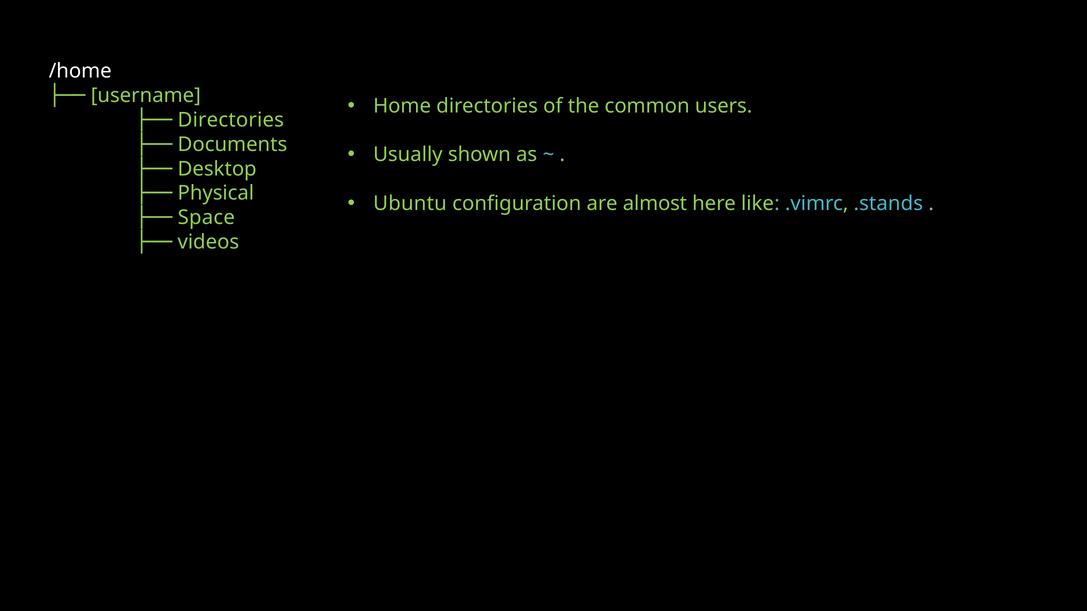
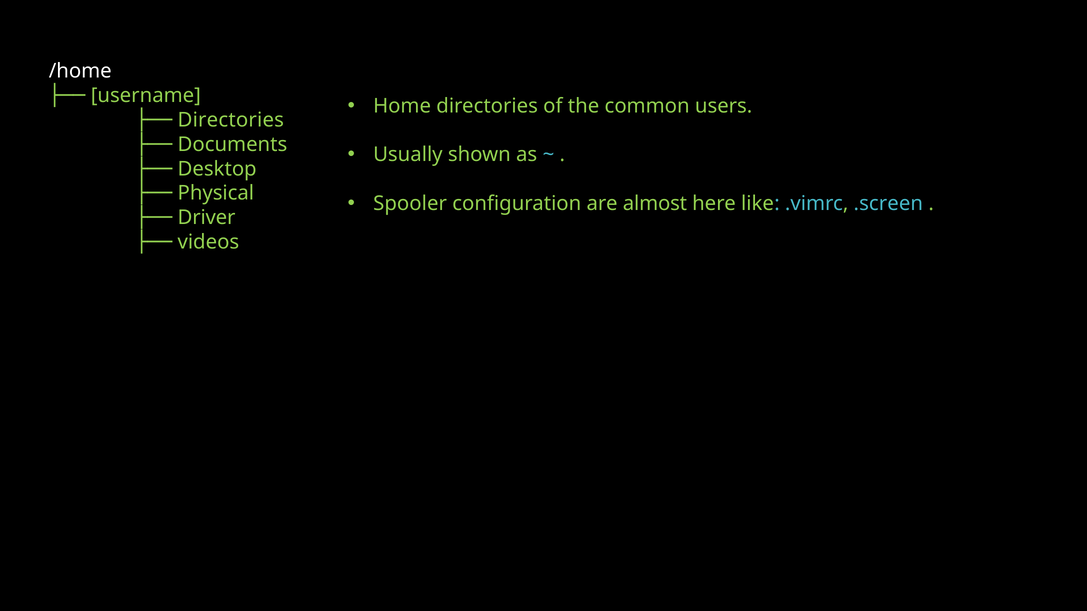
Ubuntu: Ubuntu -> Spooler
.stands: .stands -> .screen
Space: Space -> Driver
